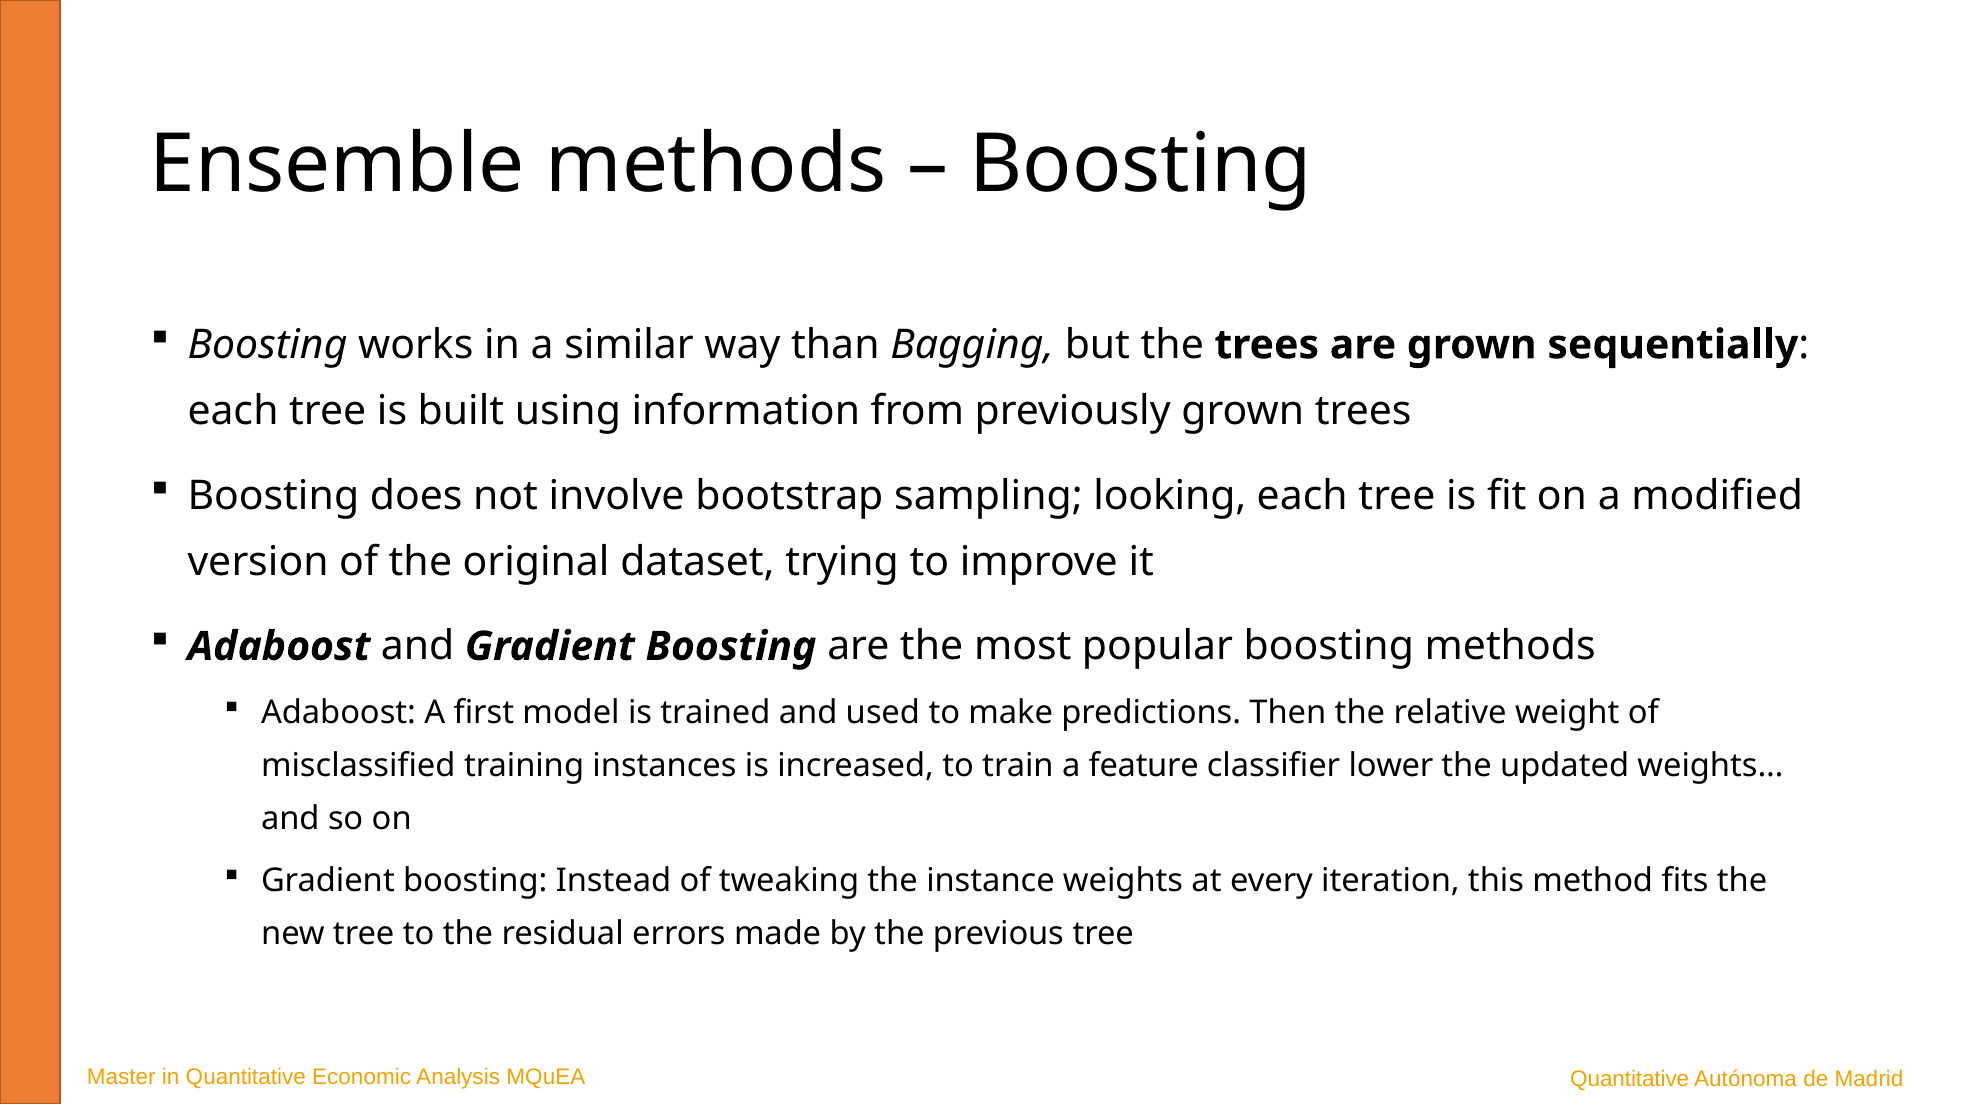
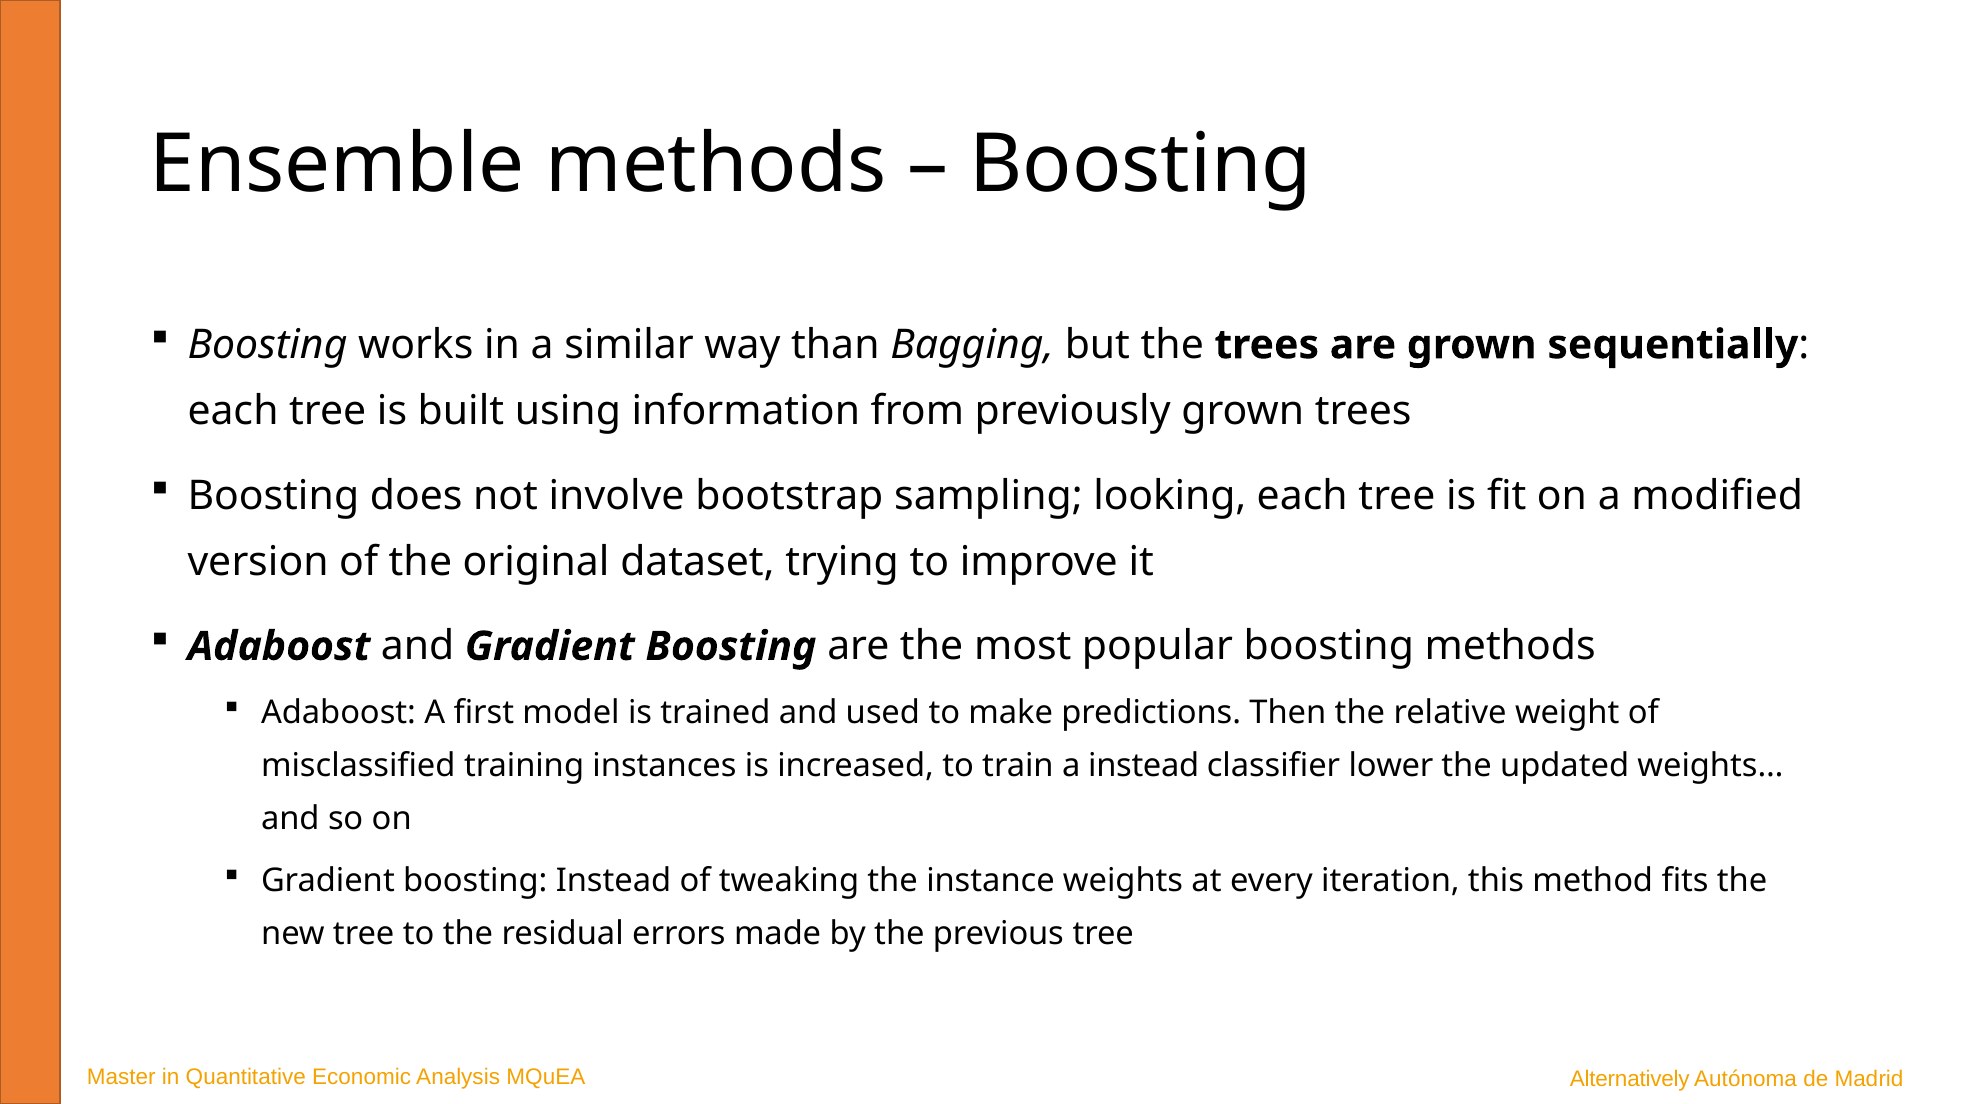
a feature: feature -> instead
MQuEA Quantitative: Quantitative -> Alternatively
